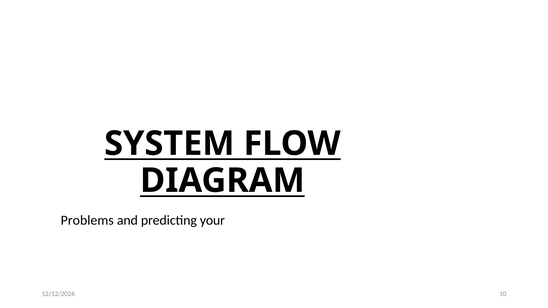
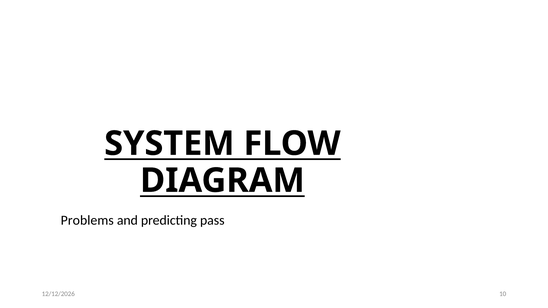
your: your -> pass
